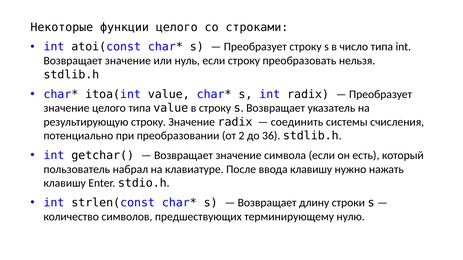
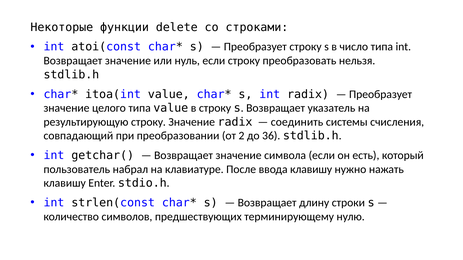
функции целого: целого -> delete
потенциально: потенциально -> совпадающий
